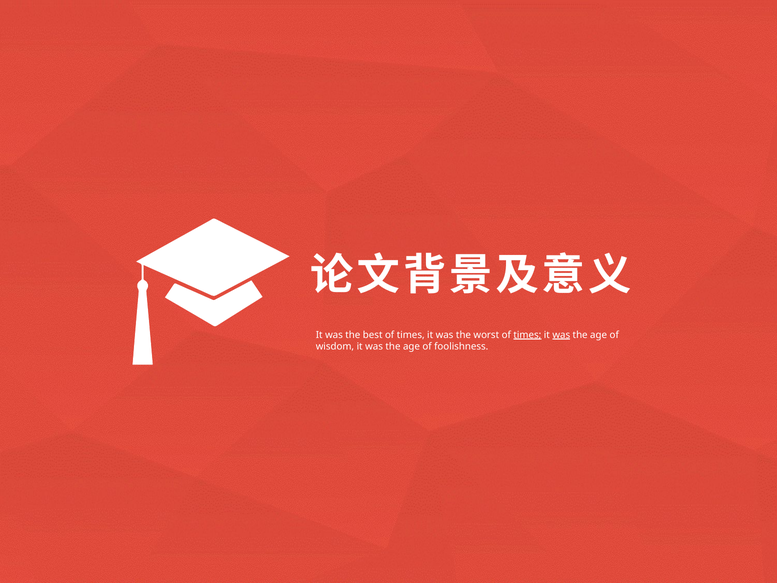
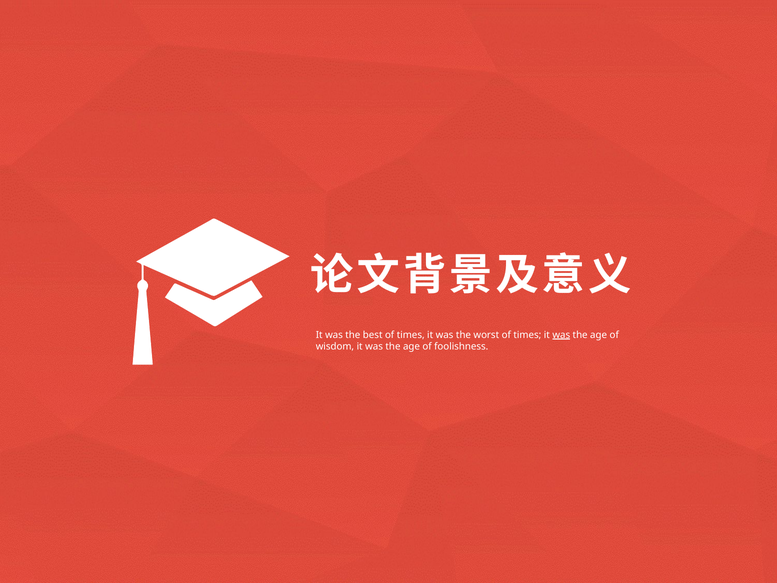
times at (527, 335) underline: present -> none
